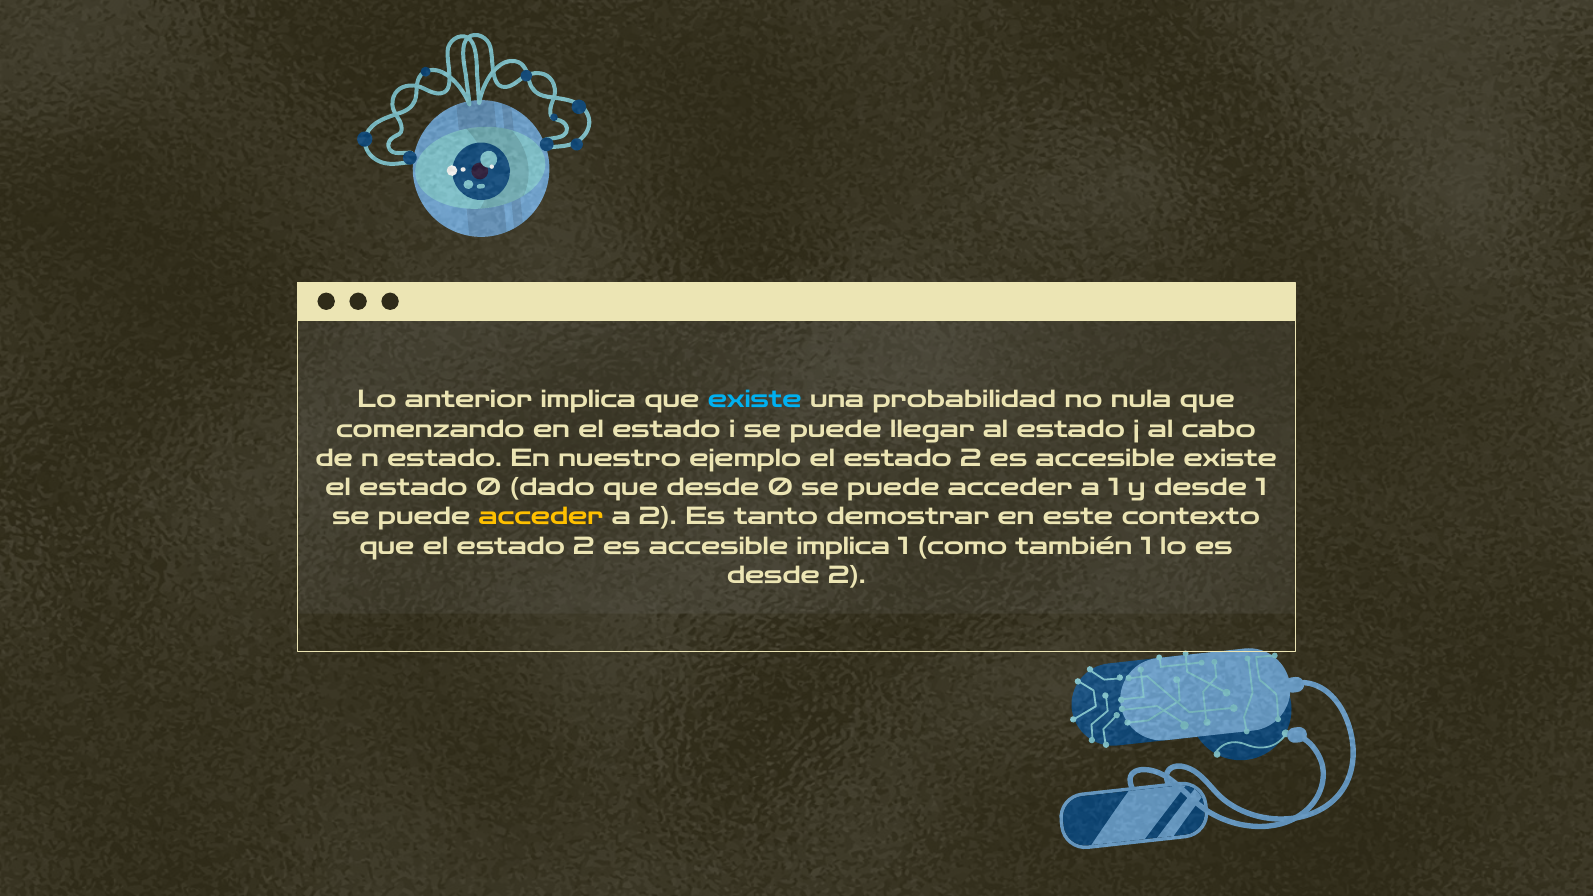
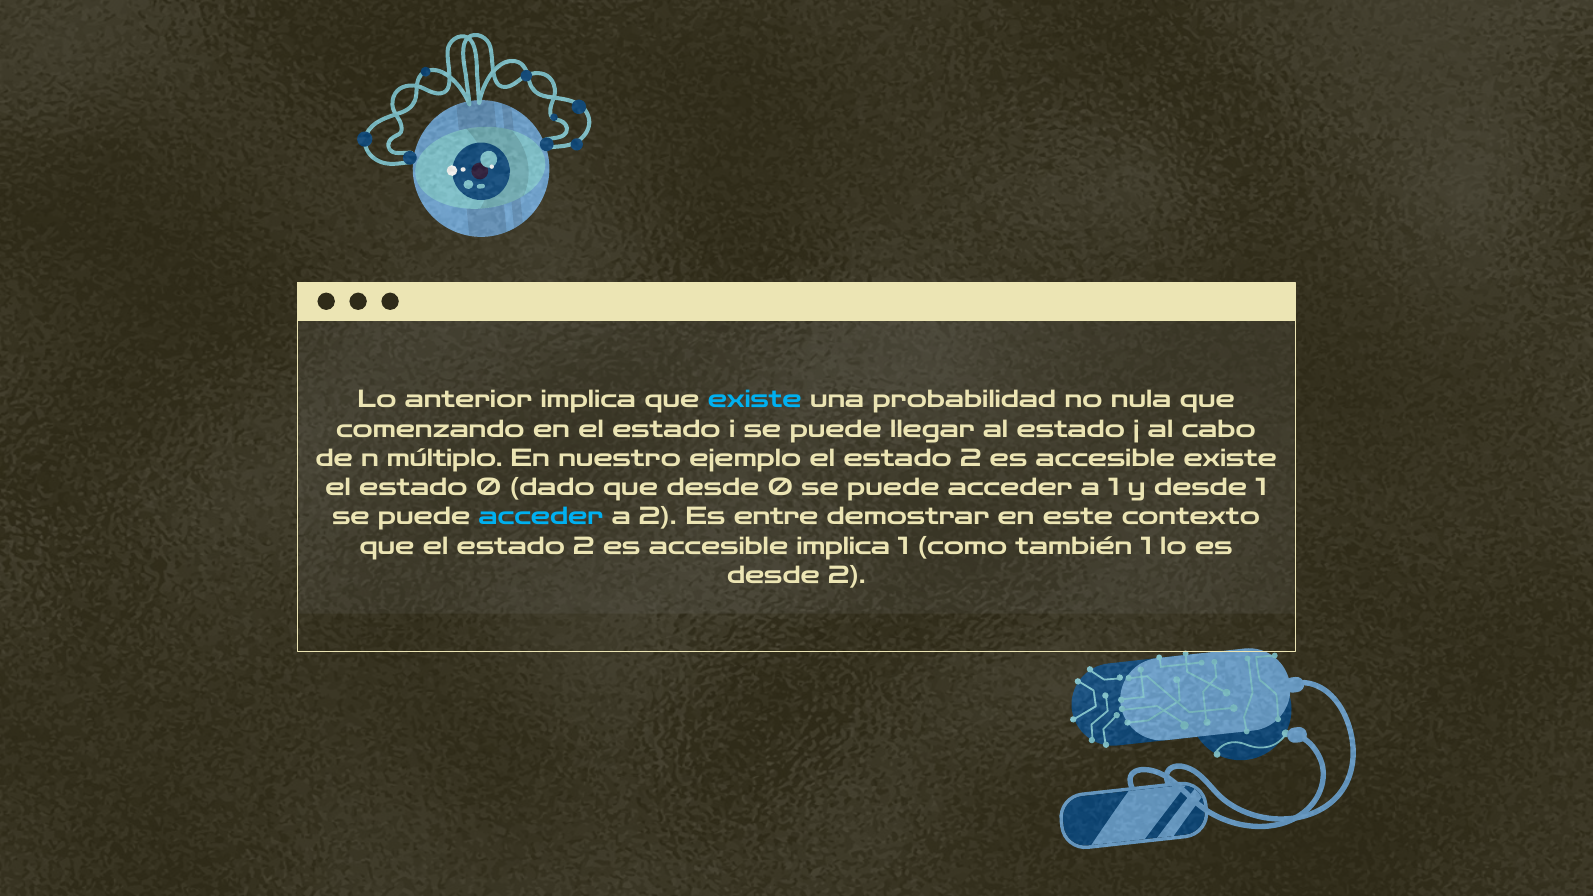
n estado: estado -> múltiplo
acceder at (541, 517) colour: yellow -> light blue
tanto: tanto -> entre
